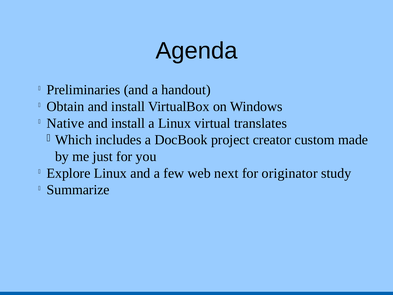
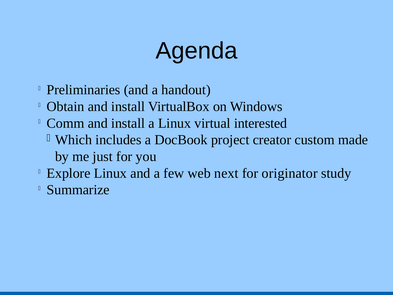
Native: Native -> Comm
translates: translates -> interested
